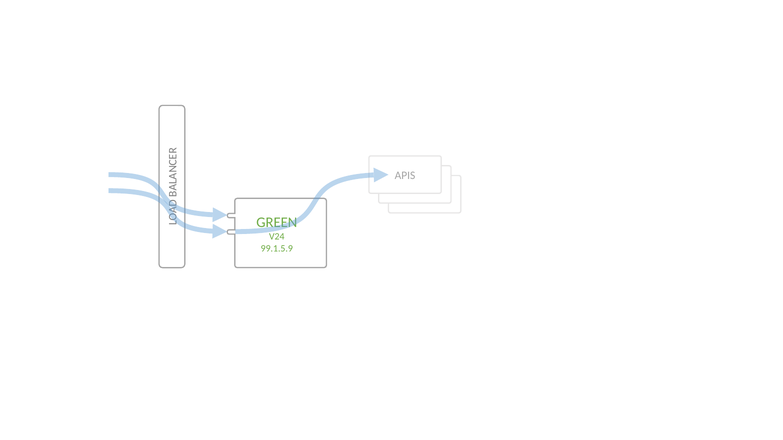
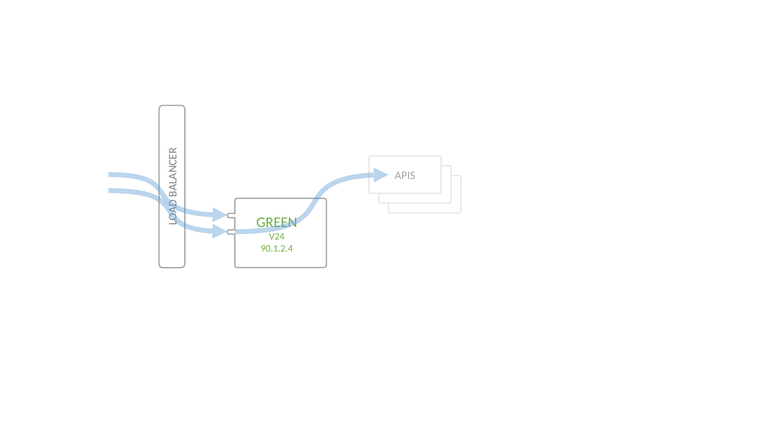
99.1.5.9: 99.1.5.9 -> 90.1.2.4
